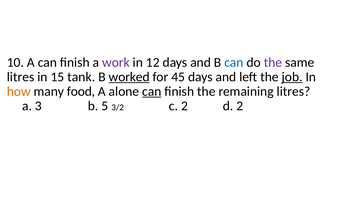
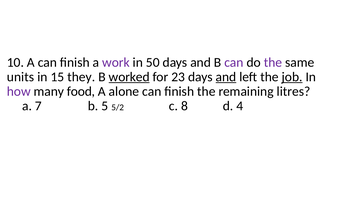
12: 12 -> 50
can at (234, 62) colour: blue -> purple
litres at (21, 77): litres -> units
tank: tank -> they
45: 45 -> 23
and at (226, 77) underline: none -> present
how colour: orange -> purple
can at (152, 92) underline: present -> none
3: 3 -> 7
3/2: 3/2 -> 5/2
c 2: 2 -> 8
d 2: 2 -> 4
